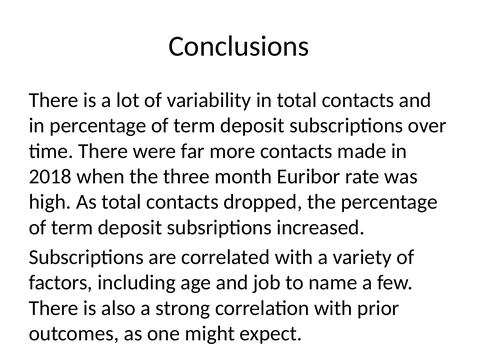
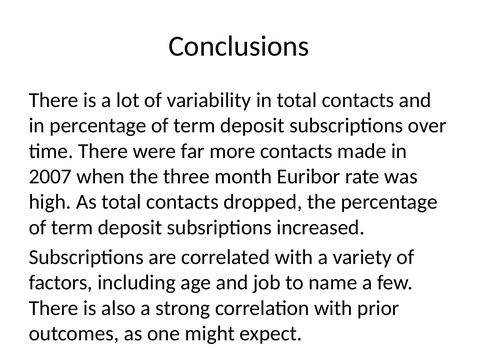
2018: 2018 -> 2007
